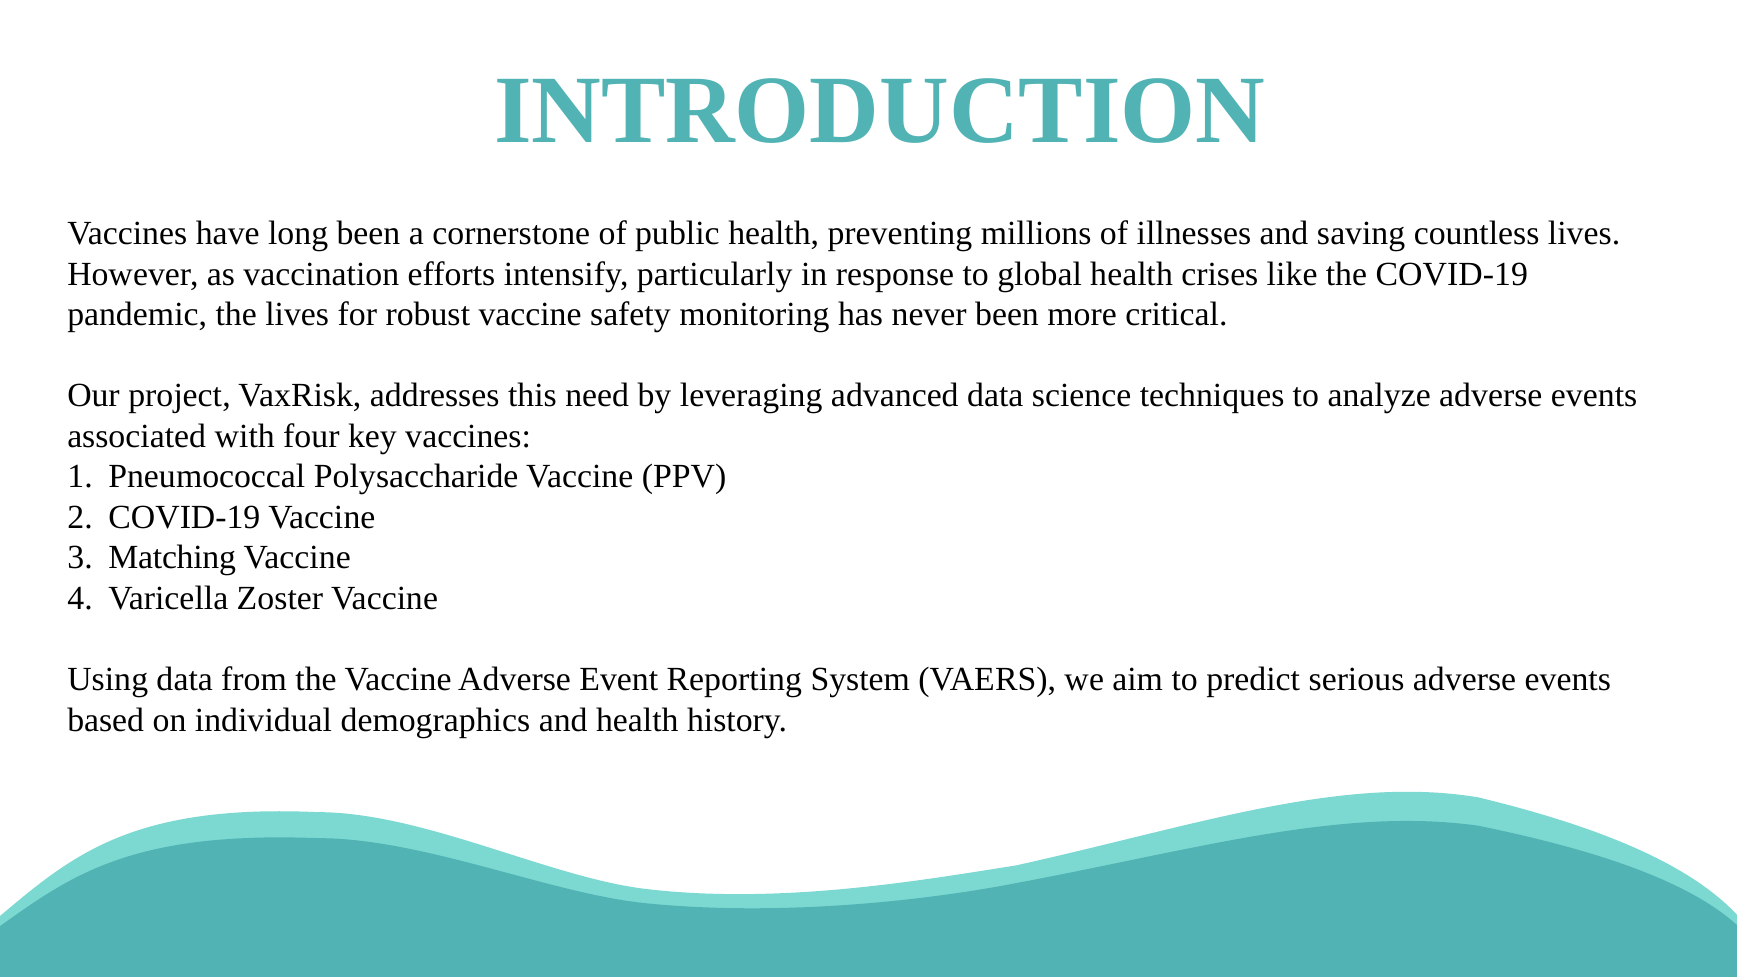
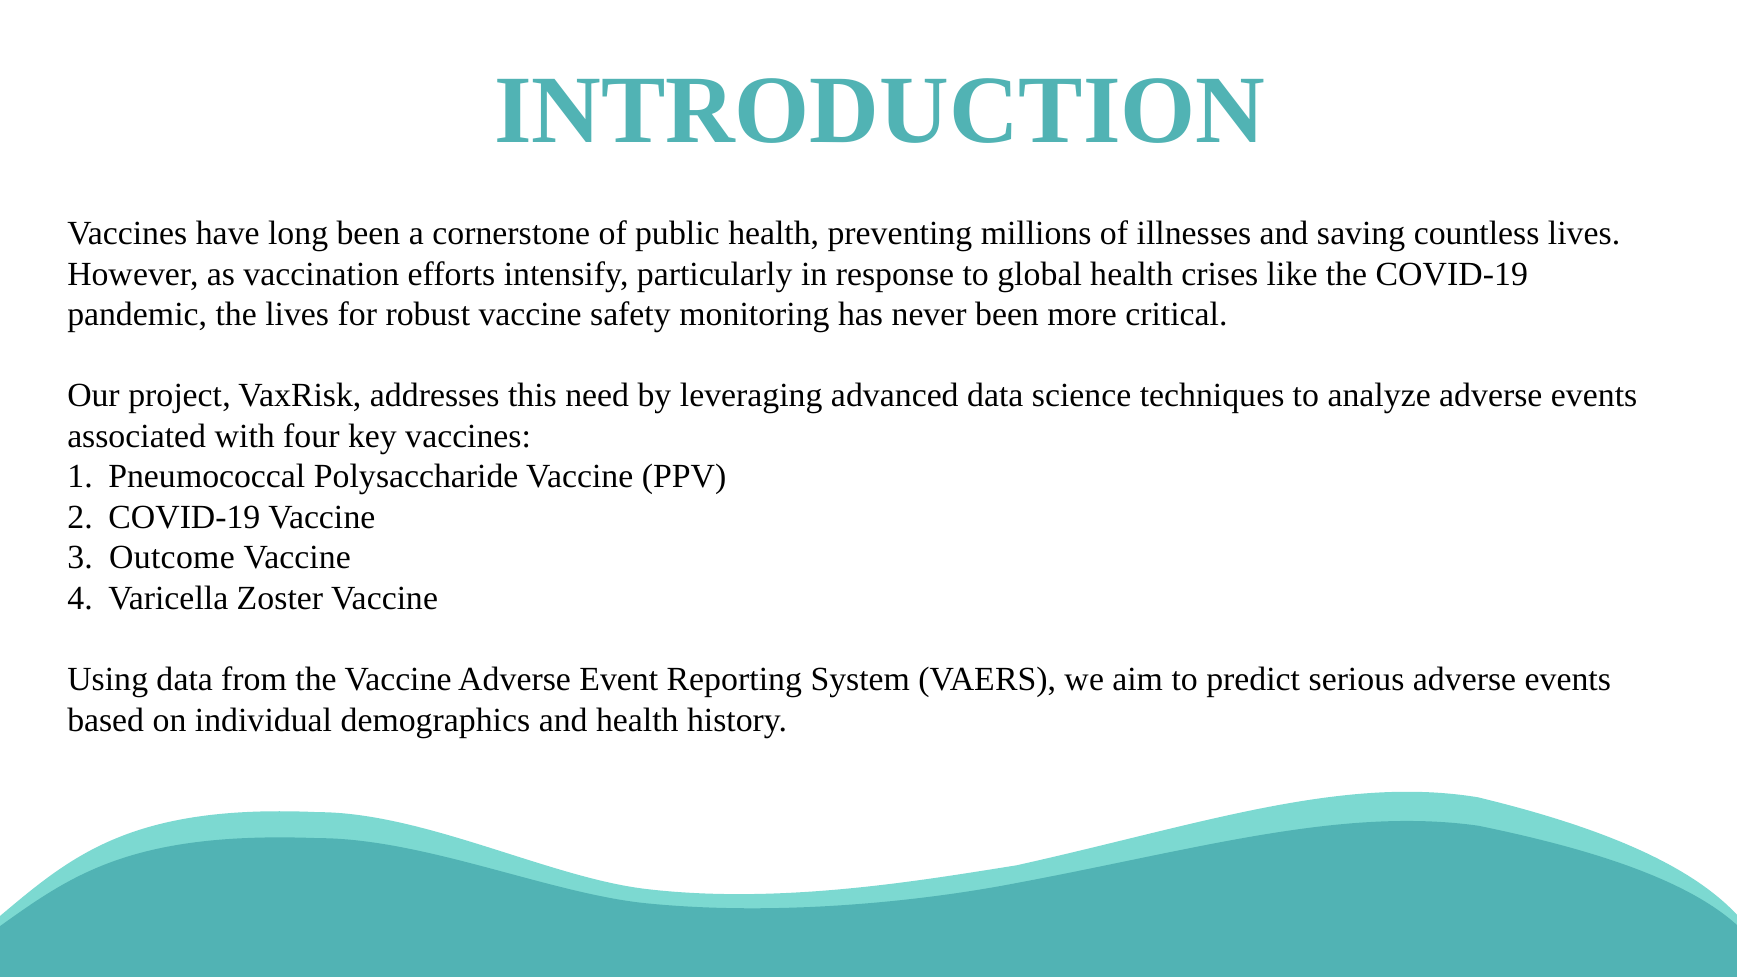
Matching: Matching -> Outcome
